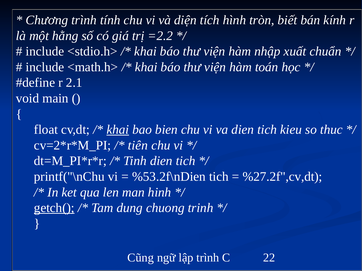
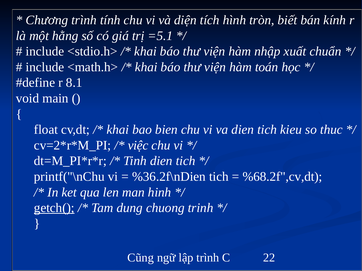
=2.2: =2.2 -> =5.1
2.1: 2.1 -> 8.1
khai at (118, 130) underline: present -> none
tiên: tiên -> việc
%53.2f\nDien: %53.2f\nDien -> %36.2f\nDien
%27.2f",cv,dt: %27.2f",cv,dt -> %68.2f",cv,dt
